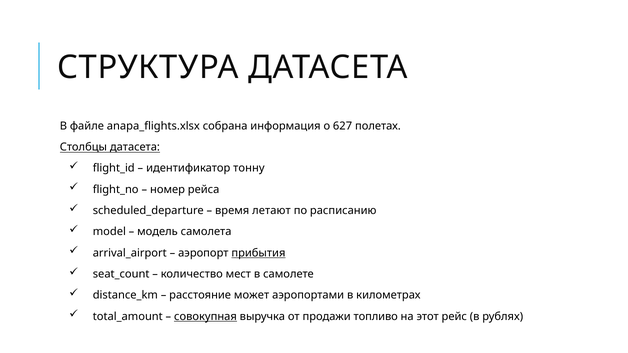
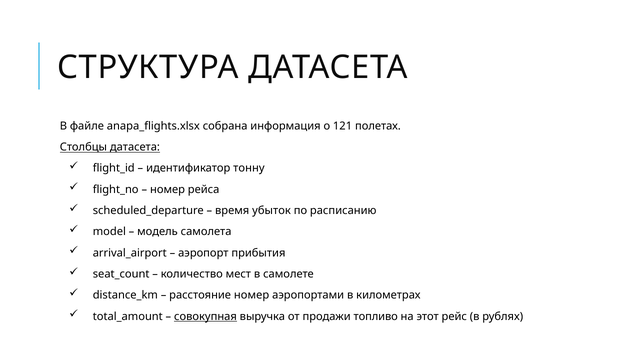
627: 627 -> 121
летают: летают -> убыток
прибытия underline: present -> none
расстояние может: может -> номер
